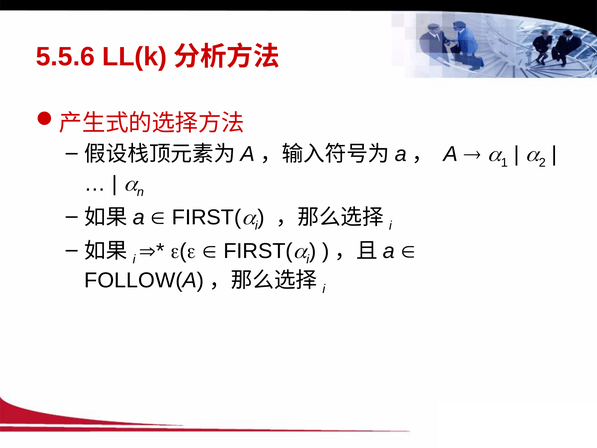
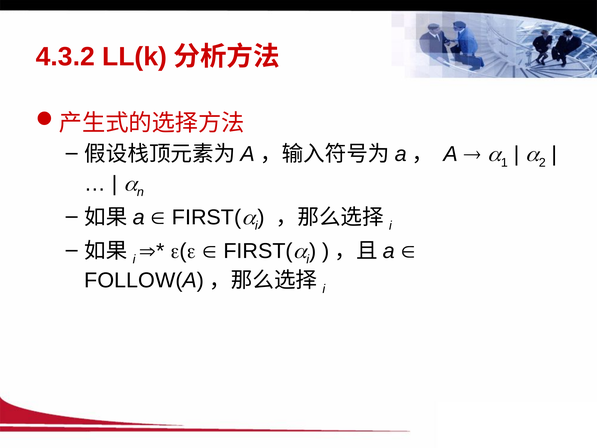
5.5.6: 5.5.6 -> 4.3.2
